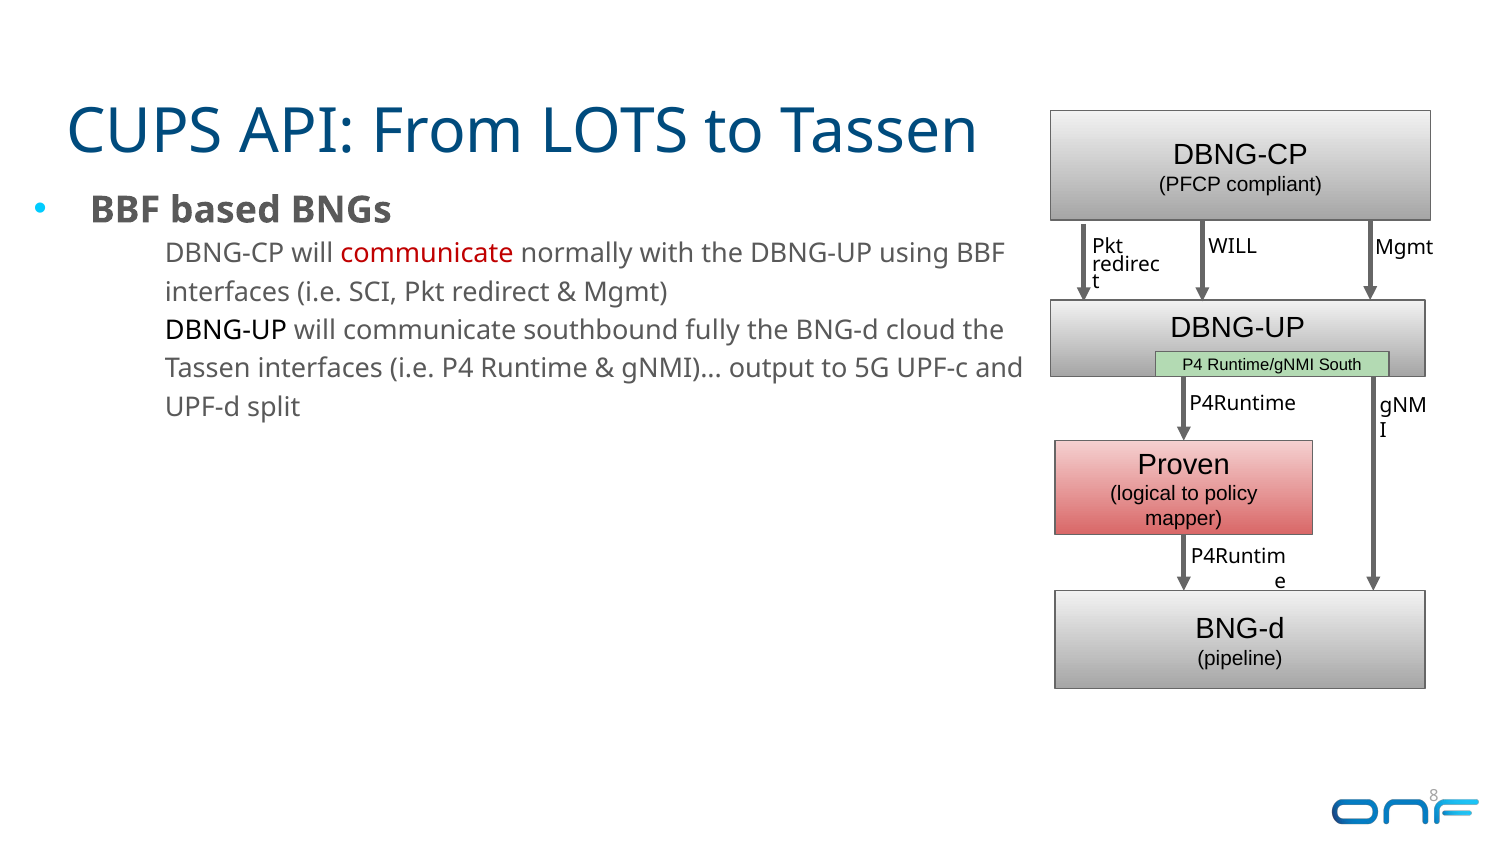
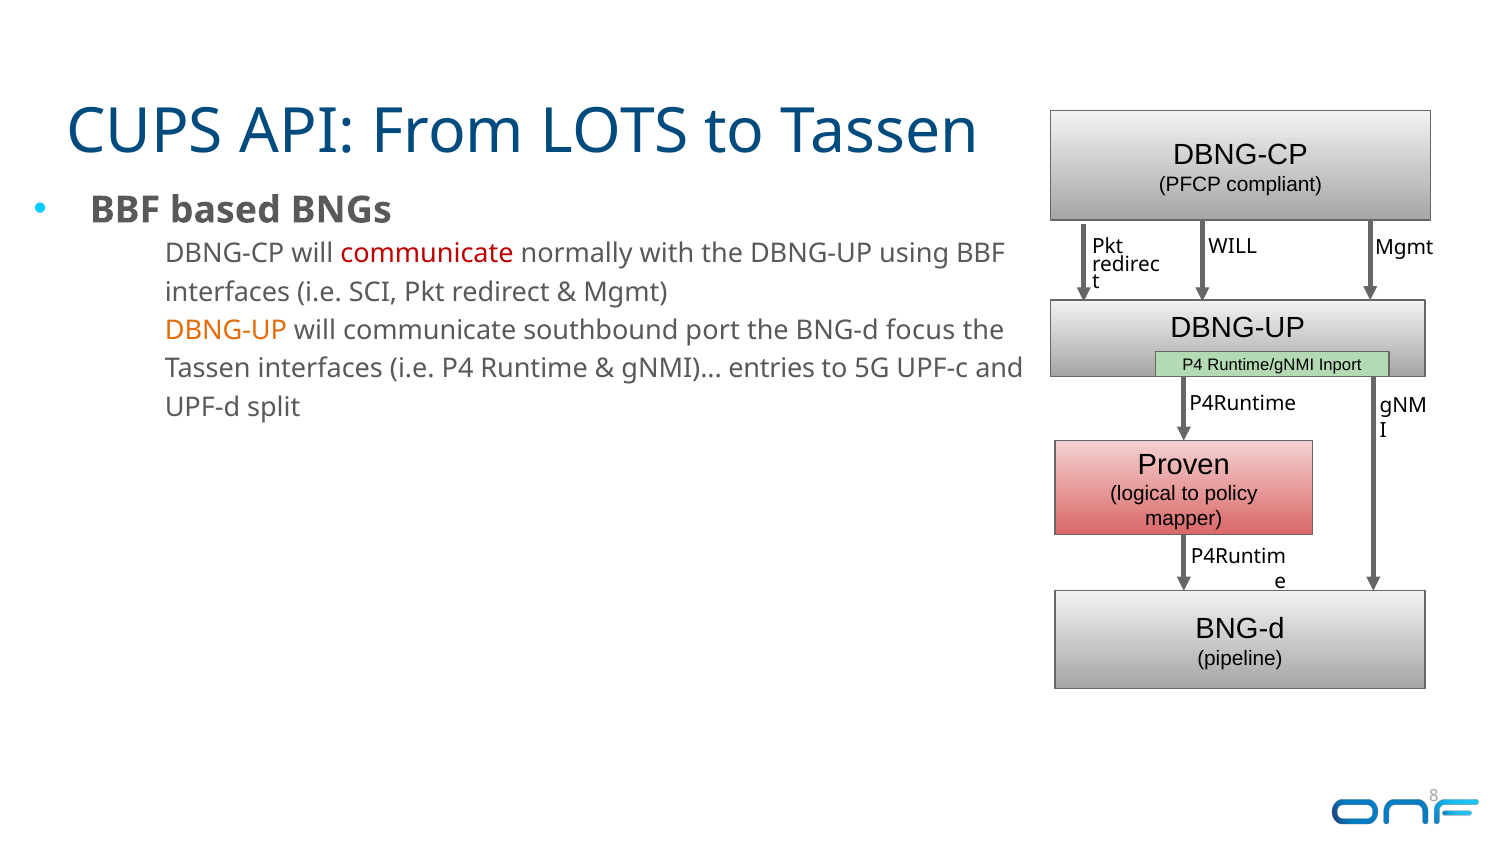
DBNG-UP at (226, 331) colour: black -> orange
fully: fully -> port
cloud: cloud -> focus
South: South -> Inport
output: output -> entries
